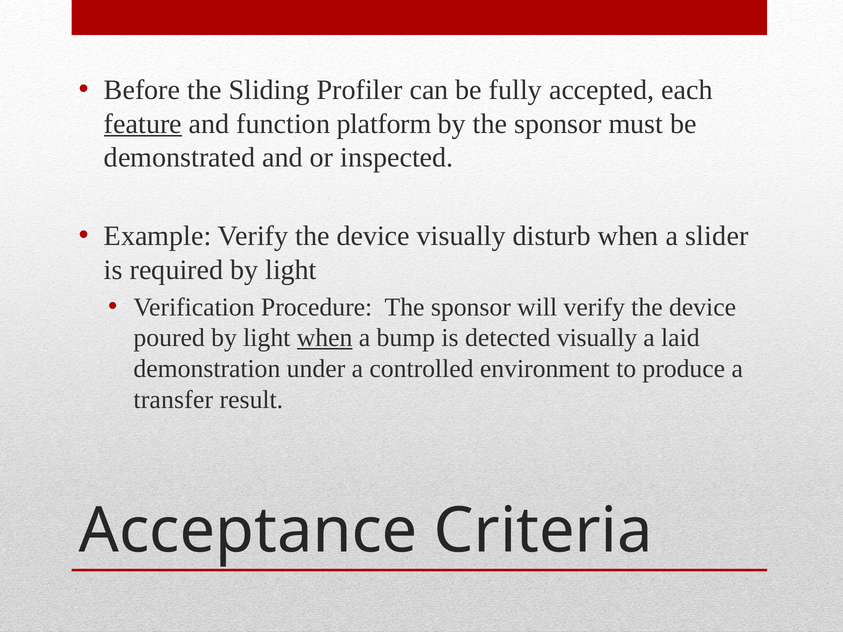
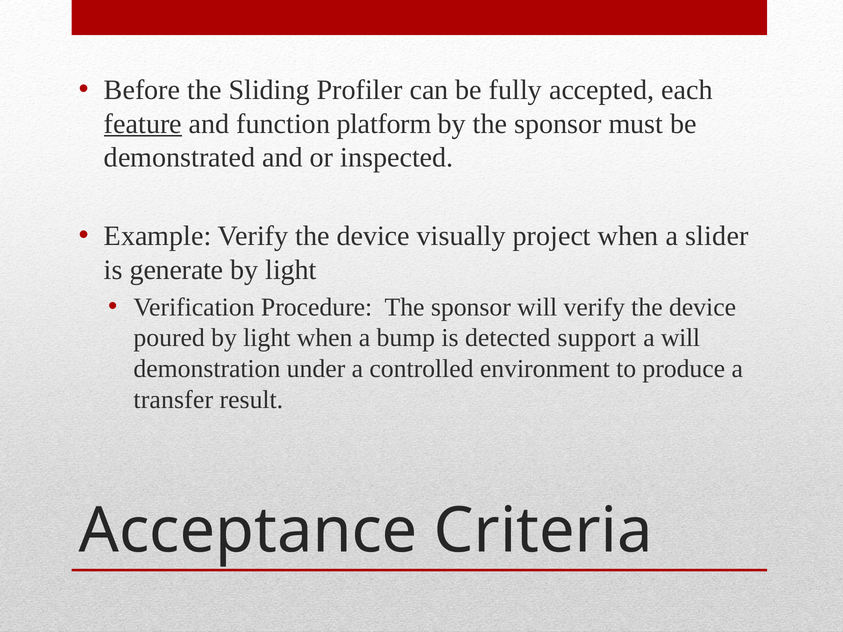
disturb: disturb -> project
required: required -> generate
when at (325, 338) underline: present -> none
detected visually: visually -> support
a laid: laid -> will
